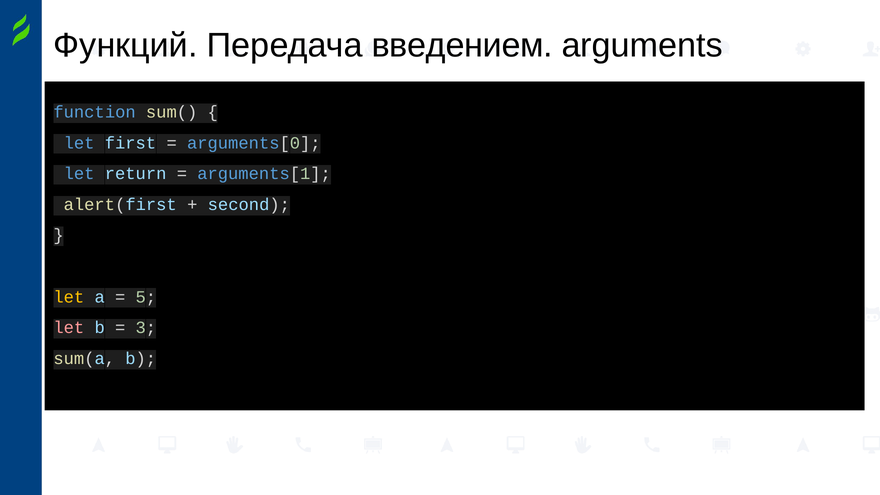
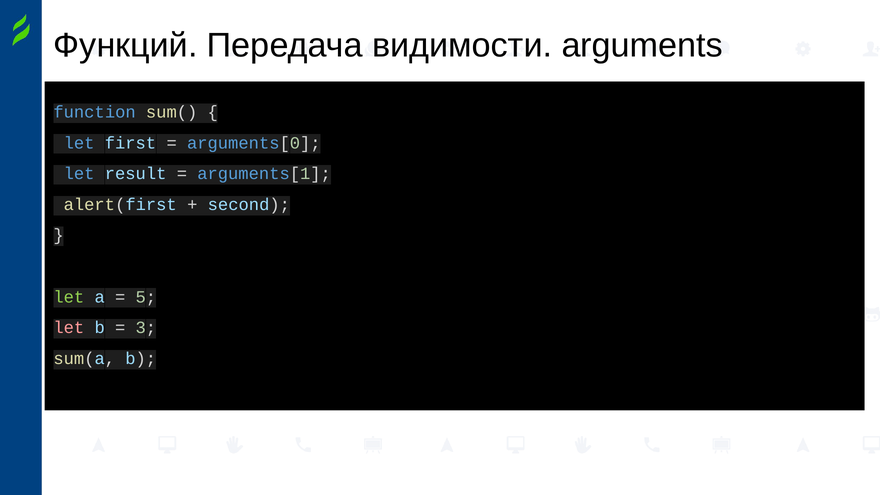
введением: введением -> видимости
return: return -> result
let at (69, 297) colour: yellow -> light green
